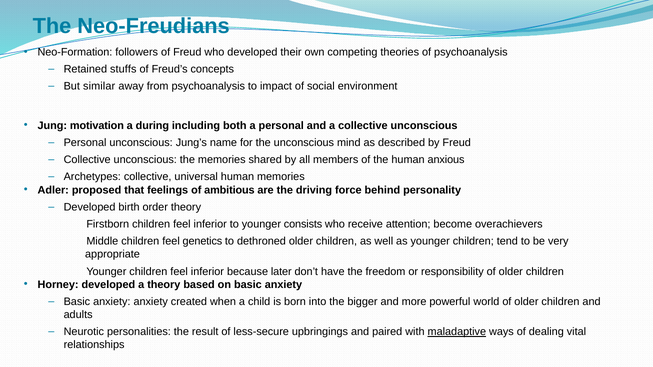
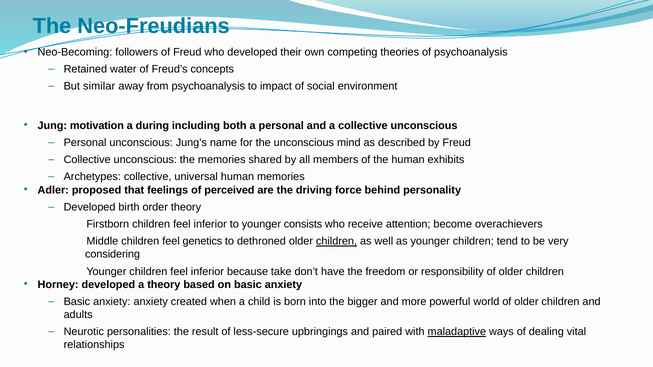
Neo-Formation: Neo-Formation -> Neo-Becoming
stuffs: stuffs -> water
anxious: anxious -> exhibits
ambitious: ambitious -> perceived
children at (337, 242) underline: none -> present
appropriate: appropriate -> considering
later: later -> take
